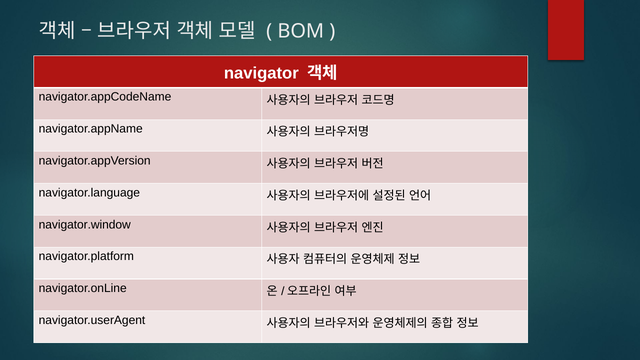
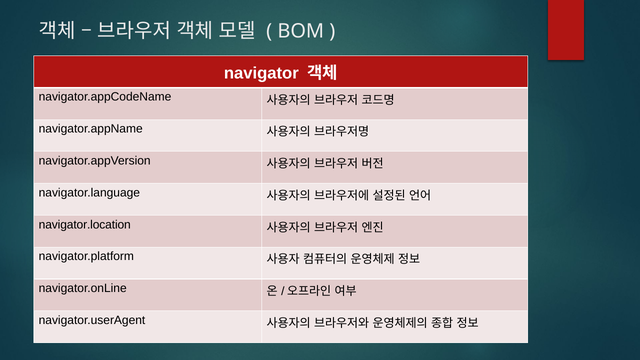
navigator.window: navigator.window -> navigator.location
